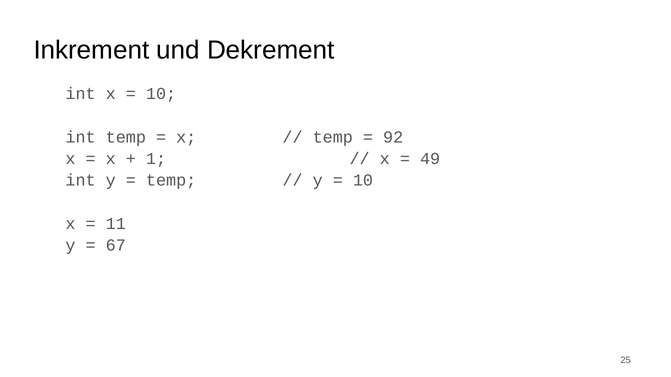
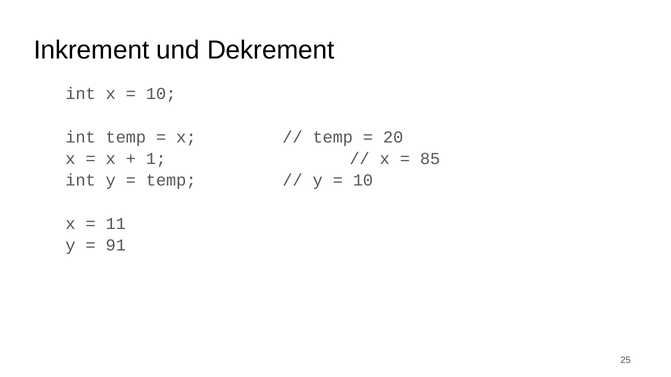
92: 92 -> 20
49: 49 -> 85
67: 67 -> 91
